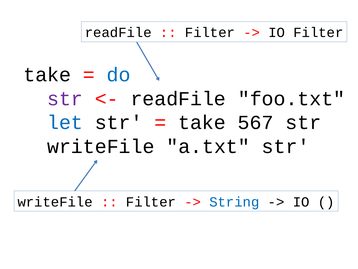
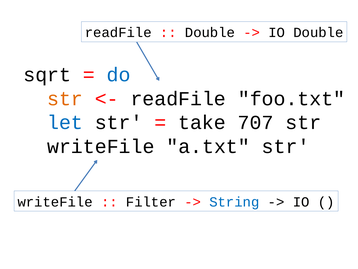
Filter at (210, 33): Filter -> Double
IO Filter: Filter -> Double
take at (47, 75): take -> sqrt
str at (65, 99) colour: purple -> orange
567: 567 -> 707
